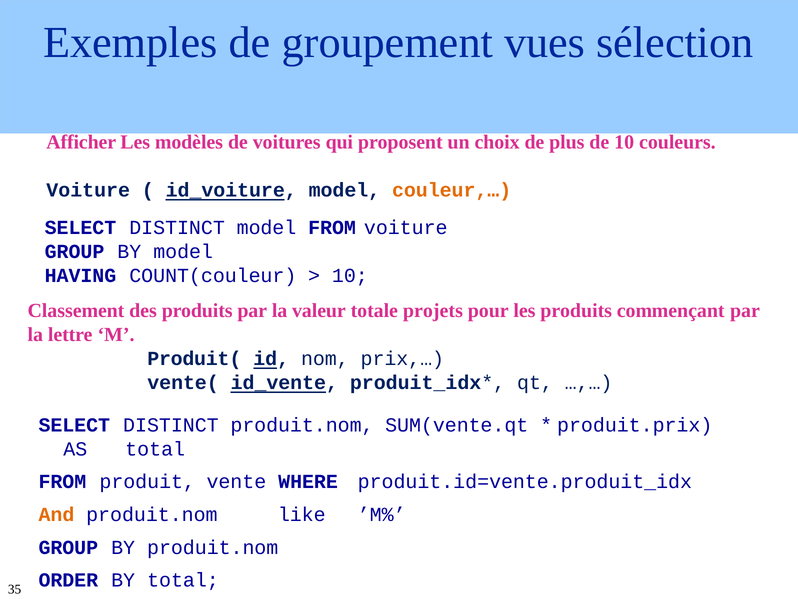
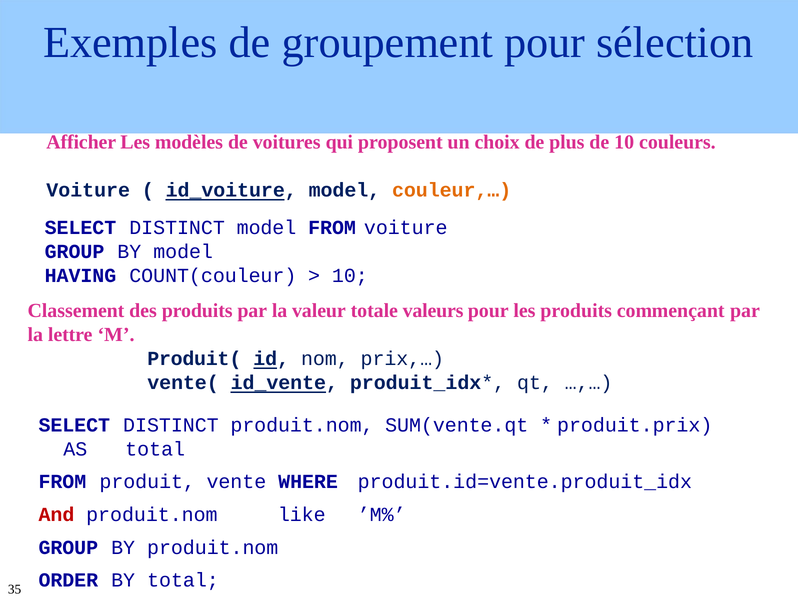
groupement vues: vues -> pour
projets: projets -> valeurs
And colour: orange -> red
